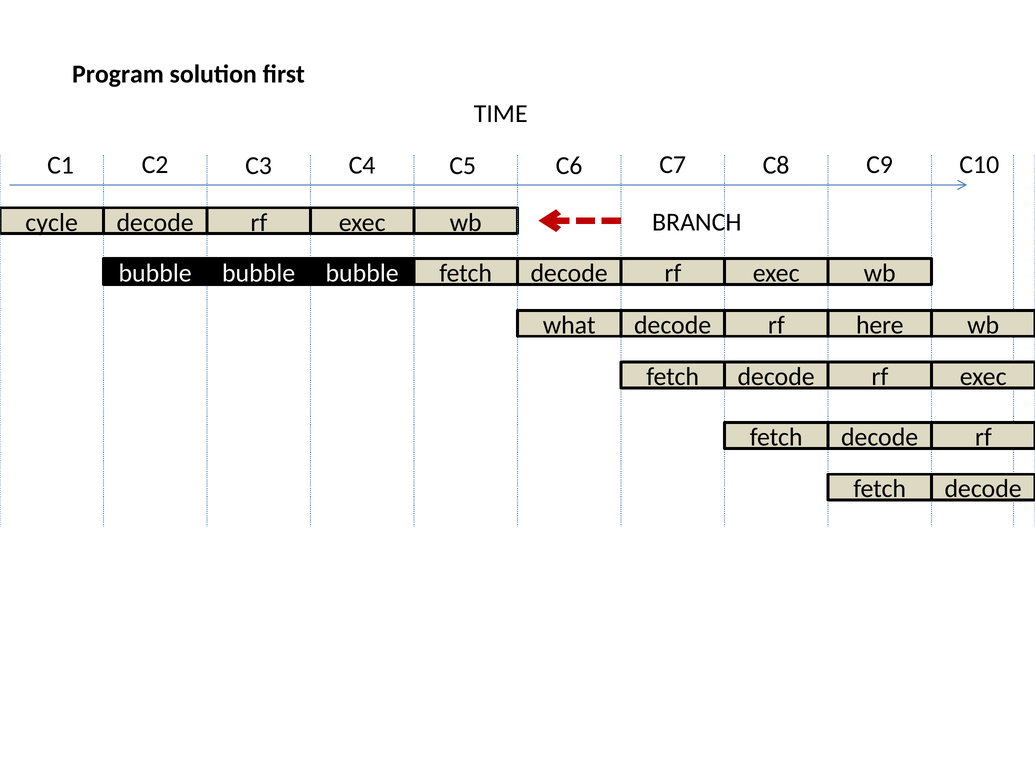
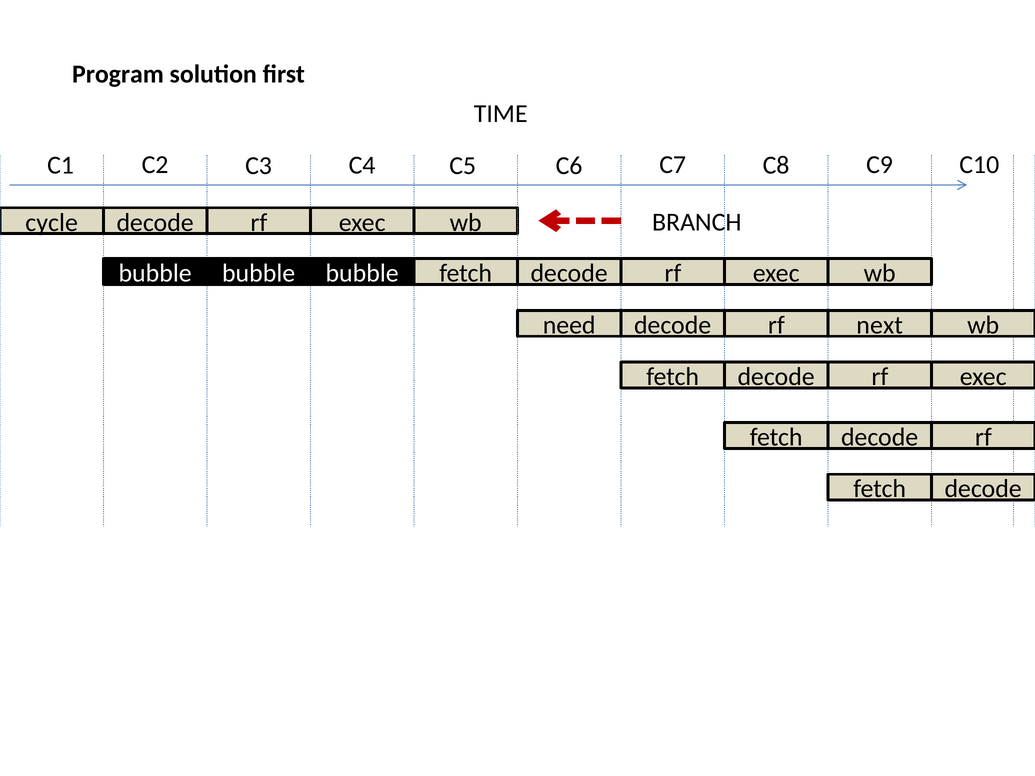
what: what -> need
here: here -> next
